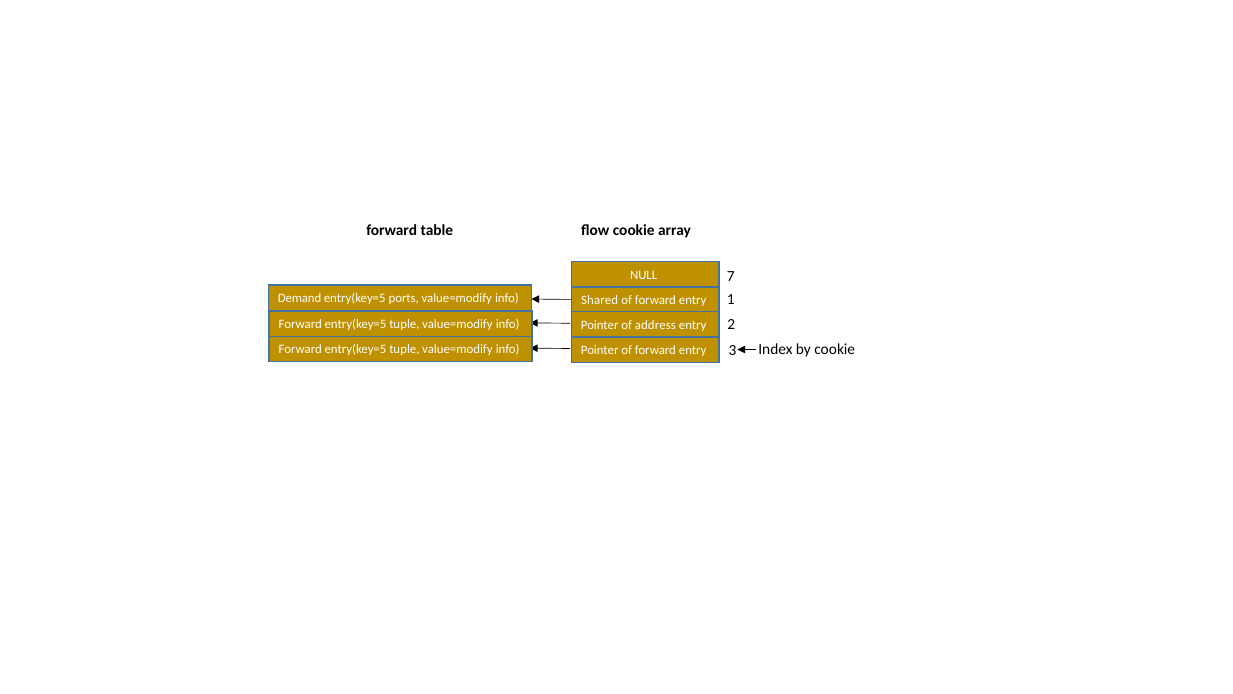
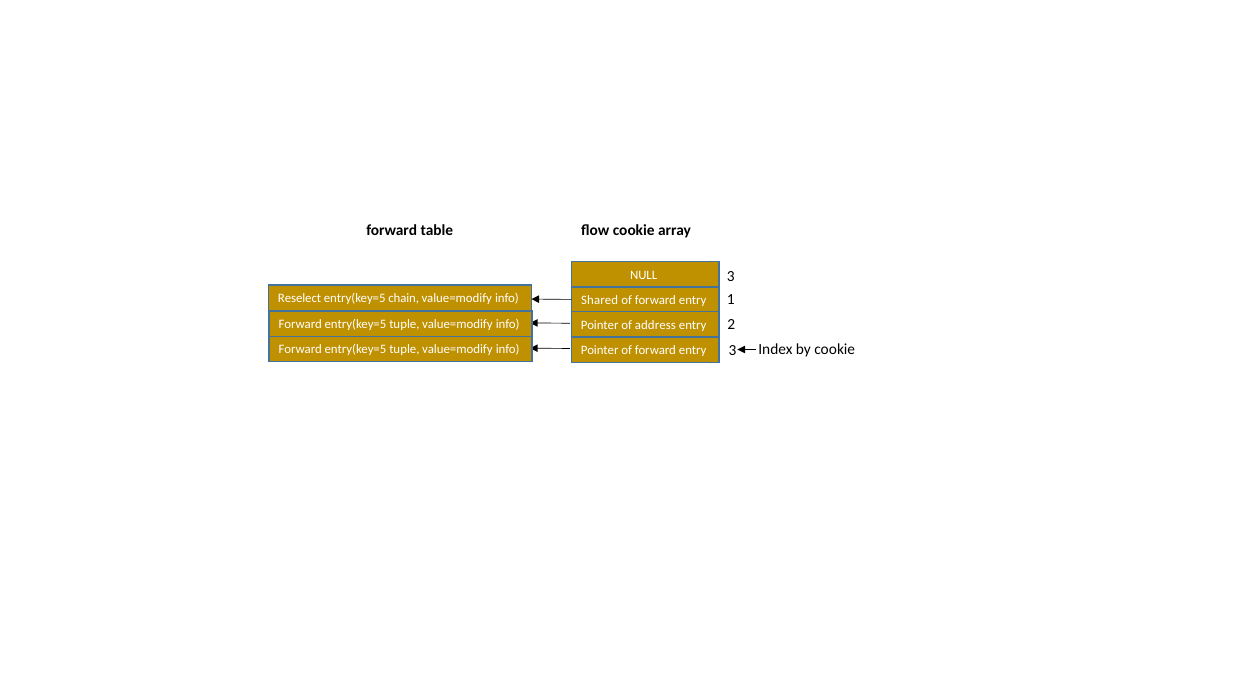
NULL 7: 7 -> 3
Demand: Demand -> Reselect
ports: ports -> chain
